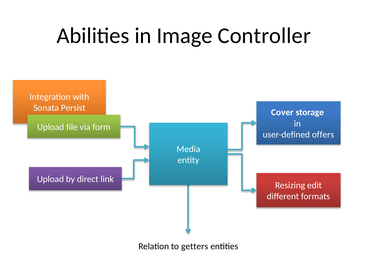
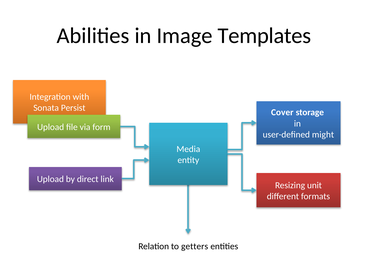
Controller: Controller -> Templates
offers: offers -> might
edit: edit -> unit
